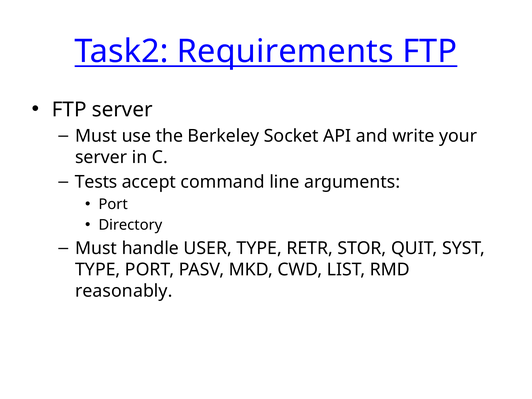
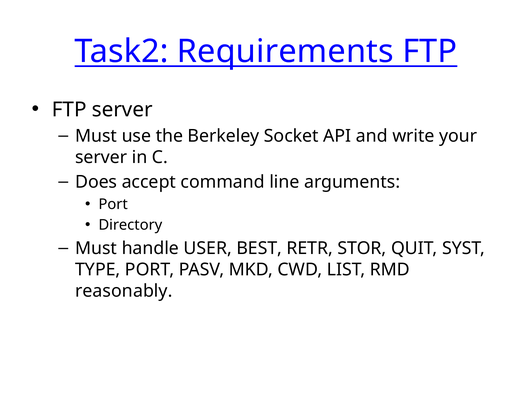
Tests: Tests -> Does
USER TYPE: TYPE -> BEST
